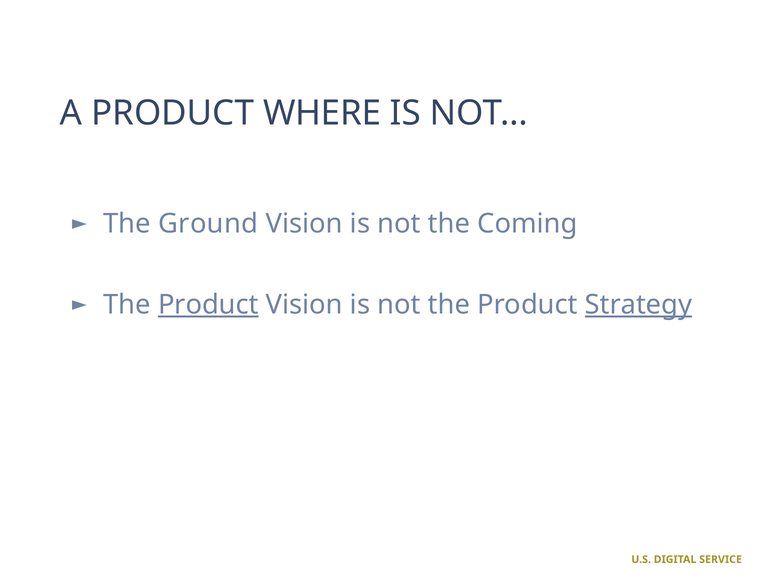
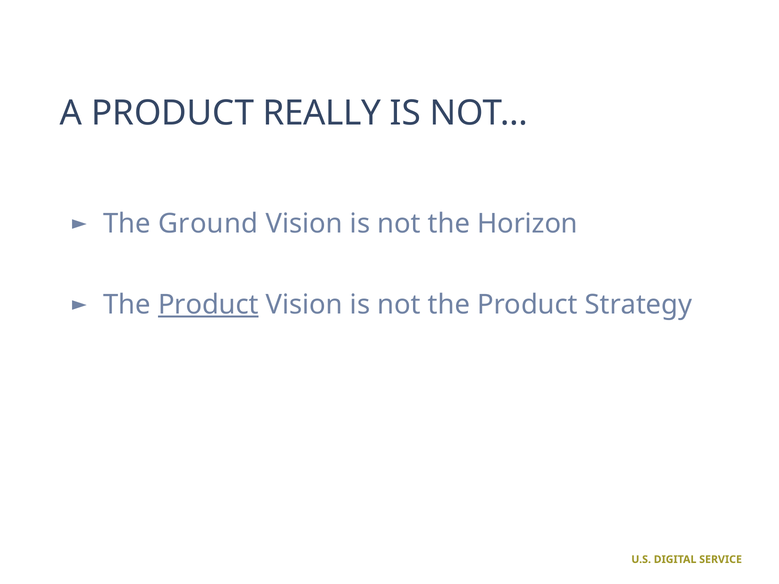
WHERE: WHERE -> REALLY
Coming: Coming -> Horizon
Strategy underline: present -> none
